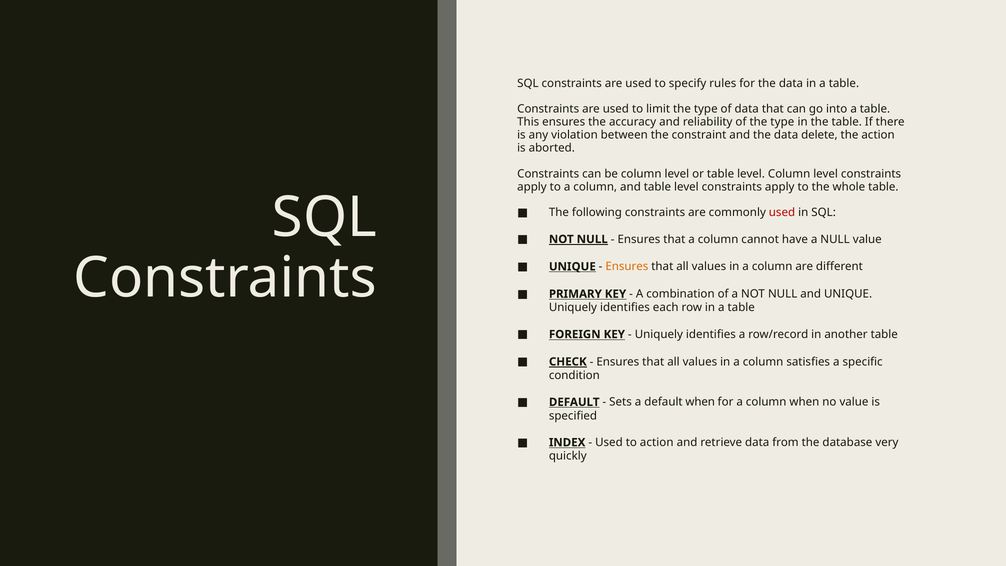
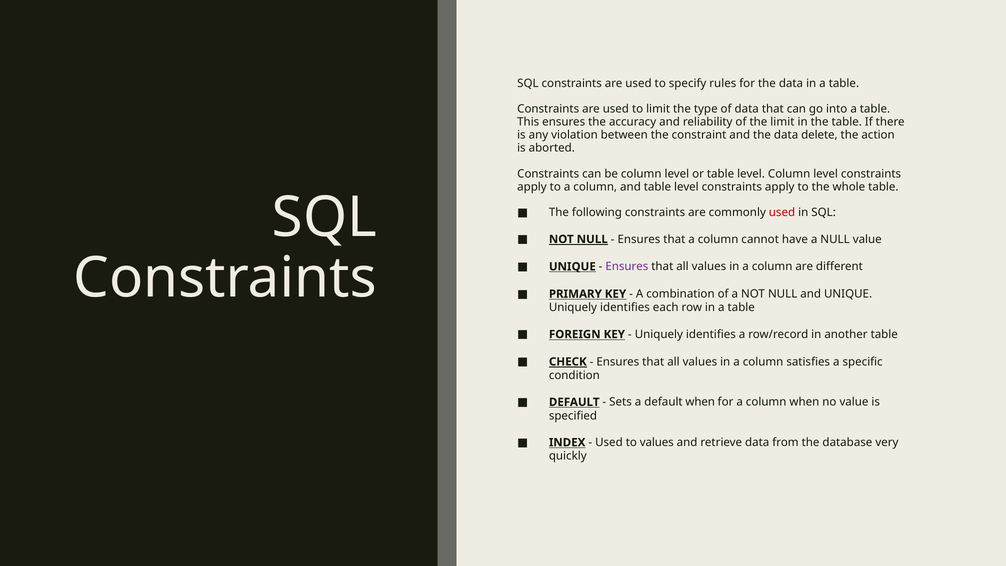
of the type: type -> limit
Ensures at (627, 267) colour: orange -> purple
to action: action -> values
